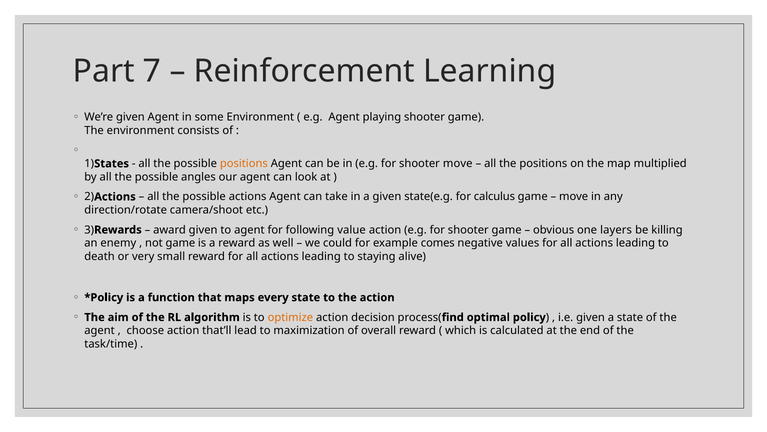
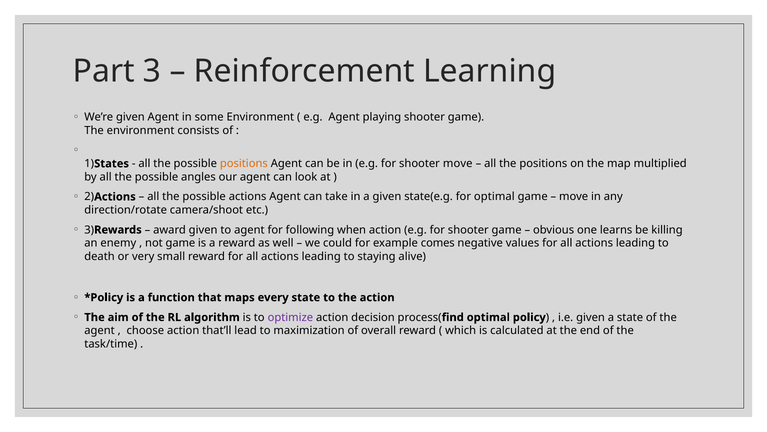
7: 7 -> 3
for calculus: calculus -> optimal
value: value -> when
layers: layers -> learns
optimize colour: orange -> purple
